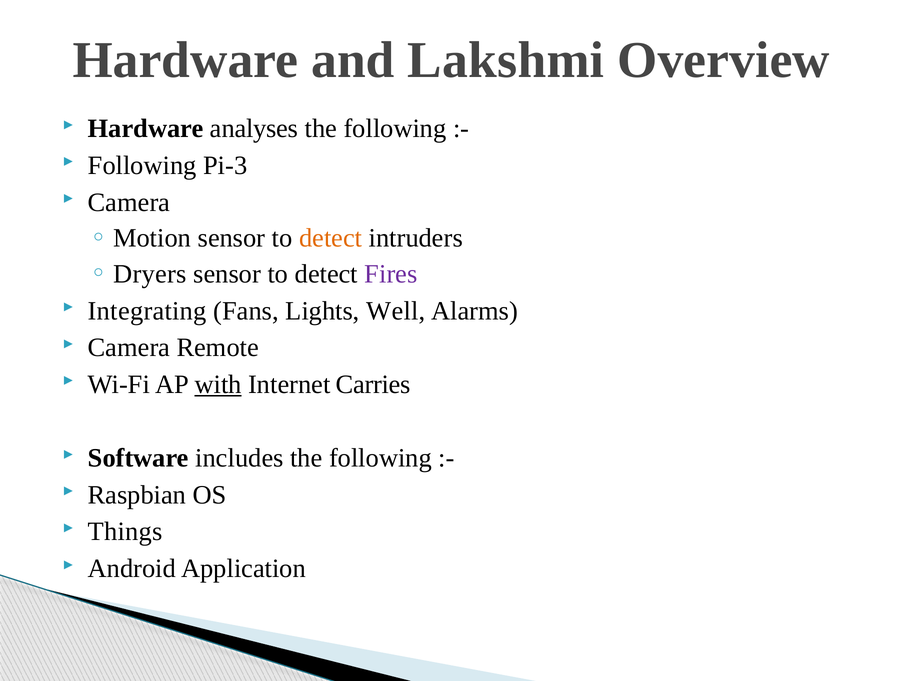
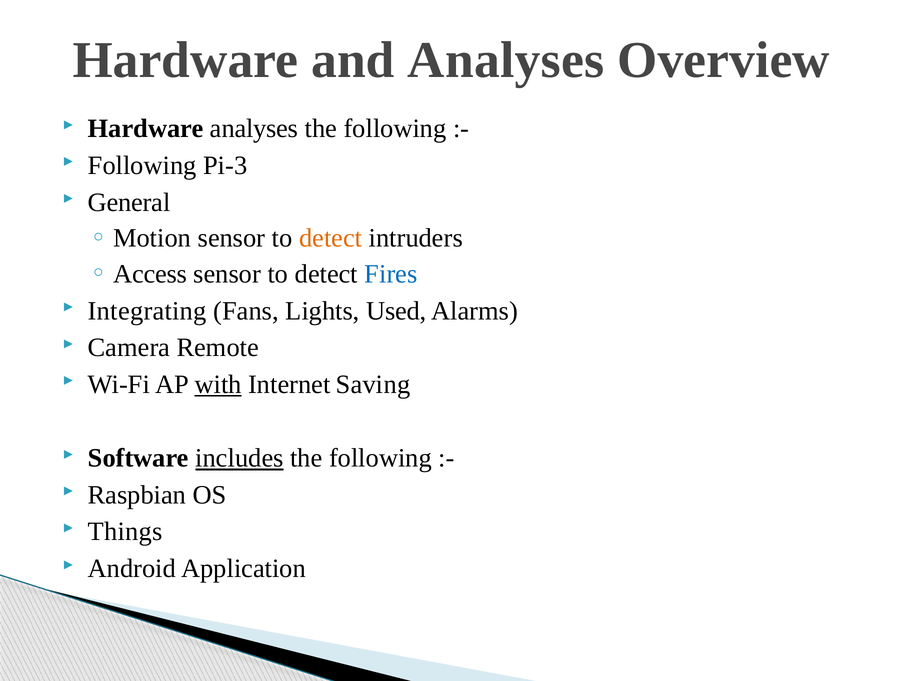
and Lakshmi: Lakshmi -> Analyses
Camera at (129, 202): Camera -> General
Dryers: Dryers -> Access
Fires colour: purple -> blue
Well: Well -> Used
Carries: Carries -> Saving
includes underline: none -> present
